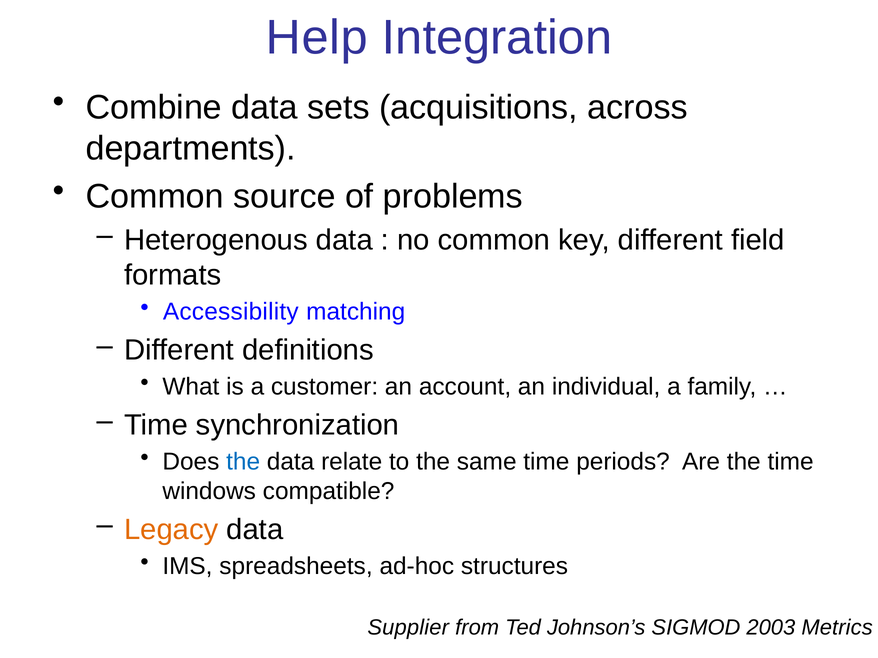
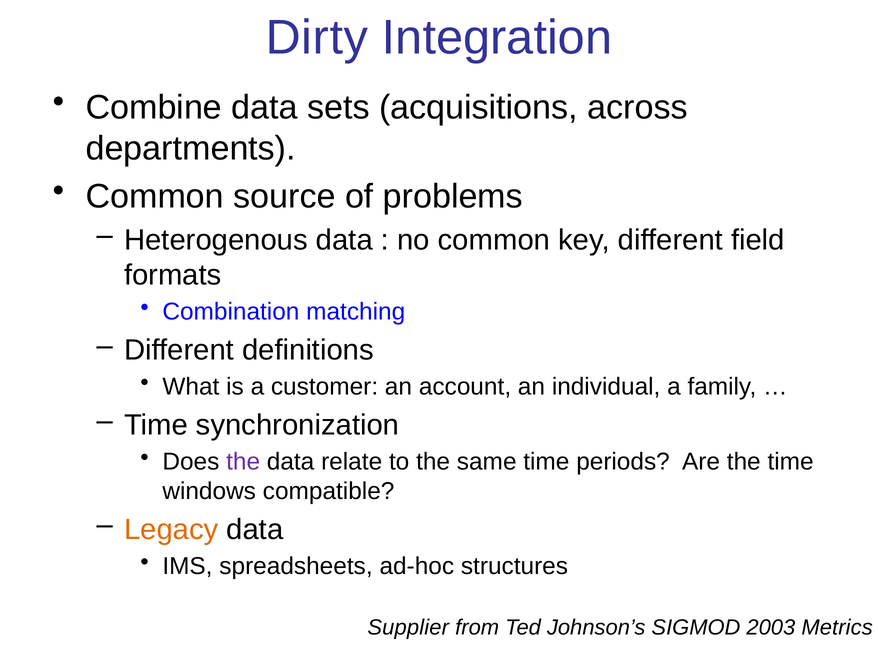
Help: Help -> Dirty
Accessibility: Accessibility -> Combination
the at (243, 462) colour: blue -> purple
